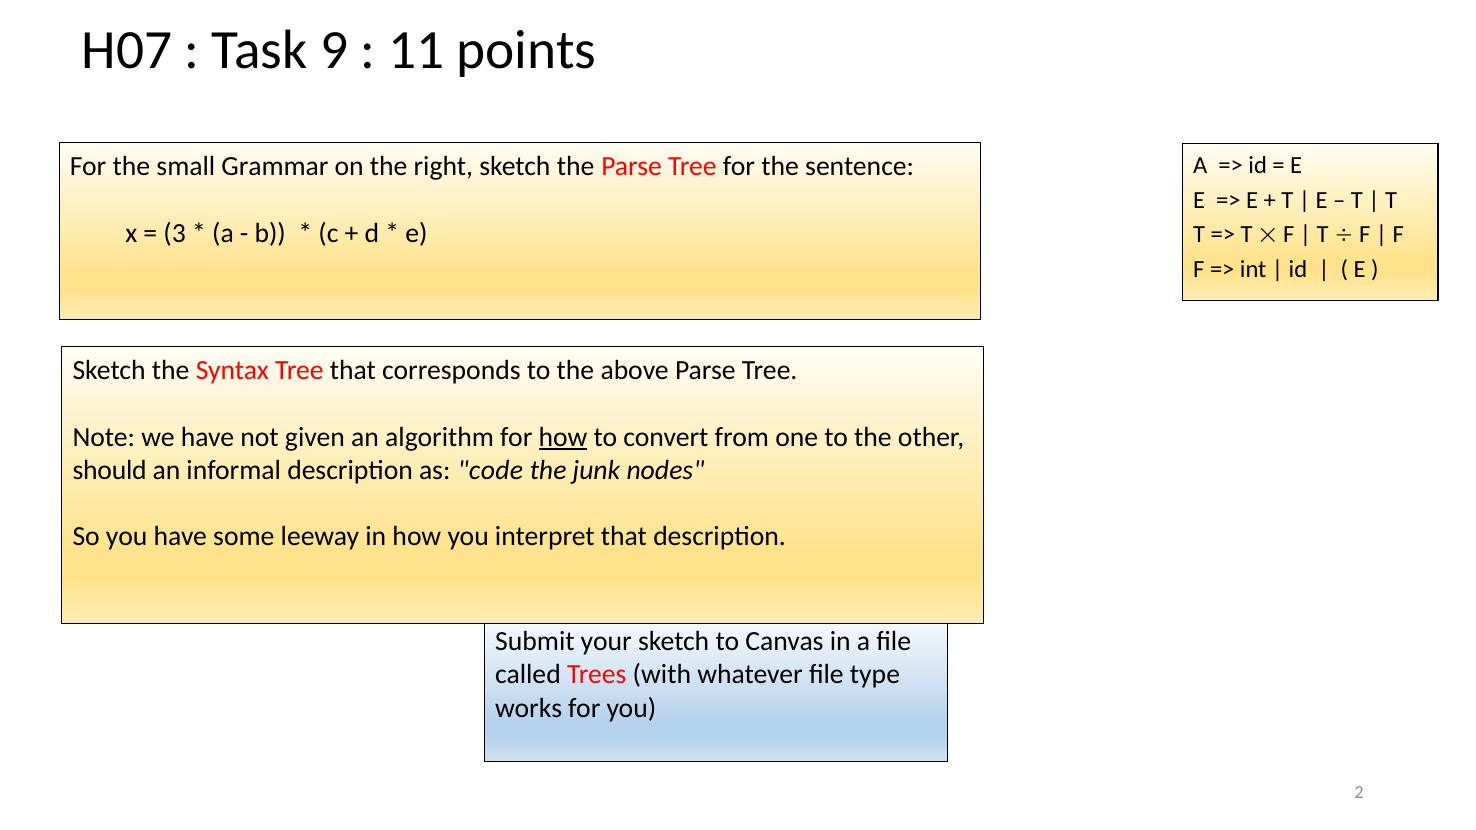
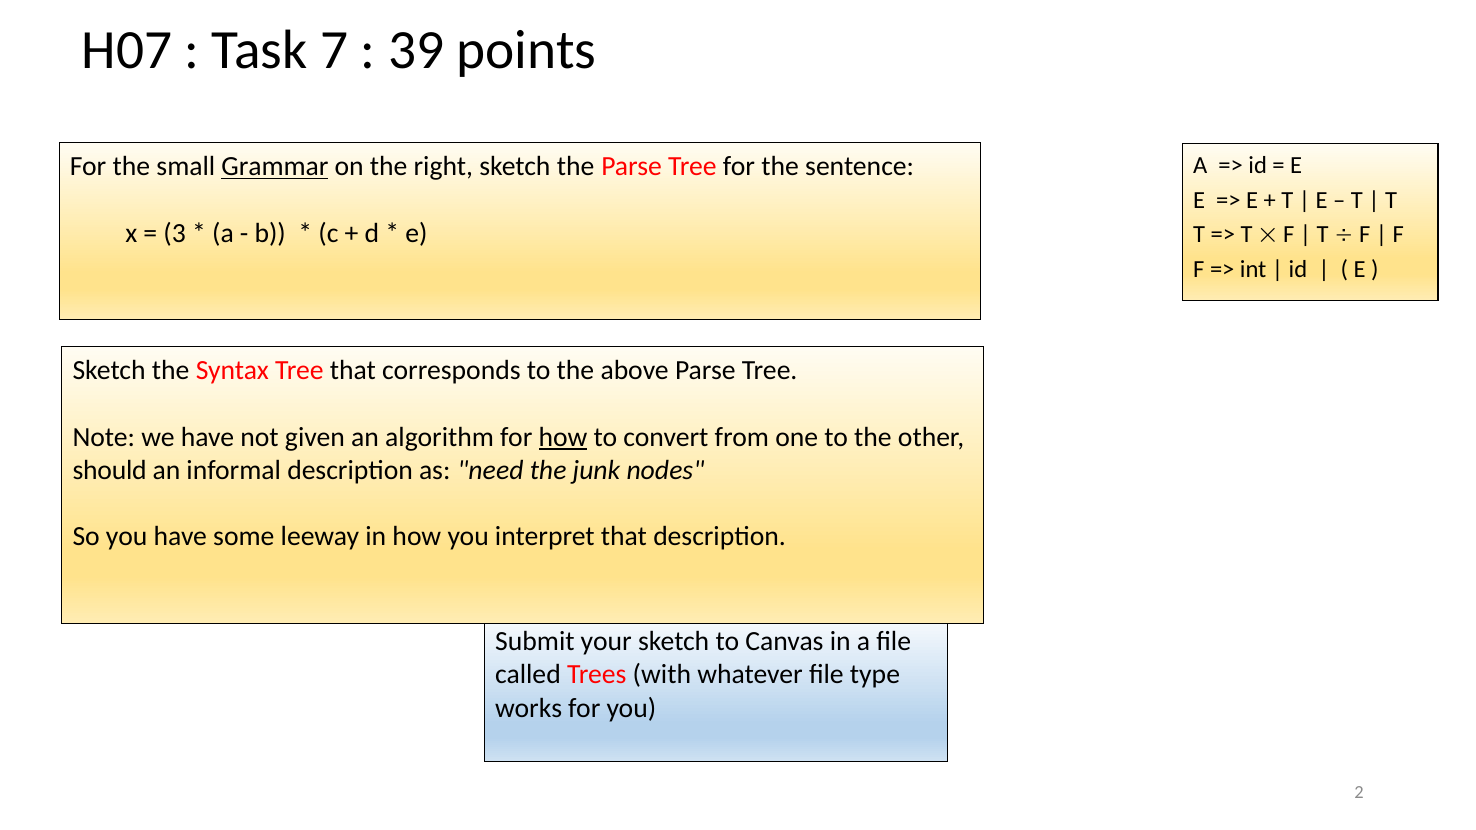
9: 9 -> 7
11: 11 -> 39
Grammar underline: none -> present
code: code -> need
